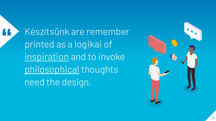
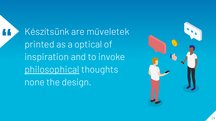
remember: remember -> műveletek
logikai: logikai -> optical
inspiration underline: present -> none
need: need -> none
